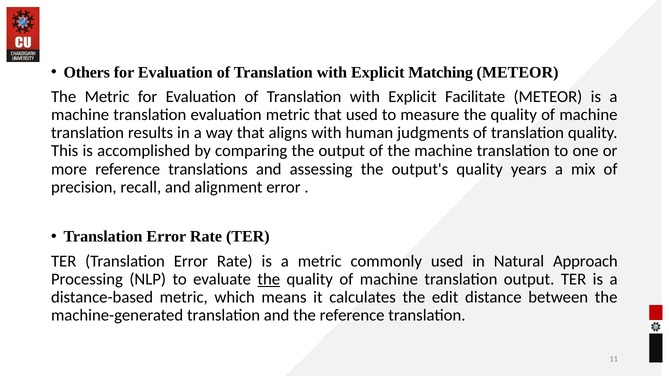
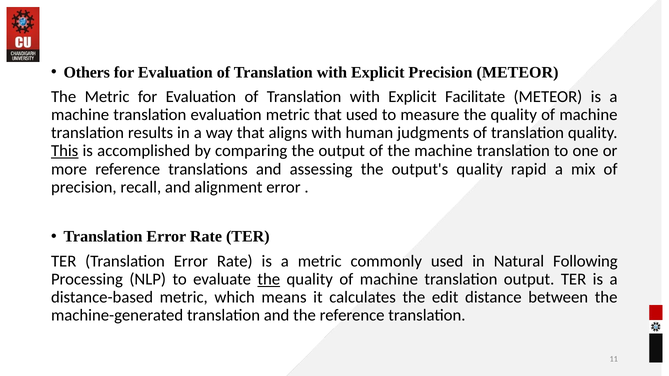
Explicit Matching: Matching -> Precision
This underline: none -> present
years: years -> rapid
Approach: Approach -> Following
